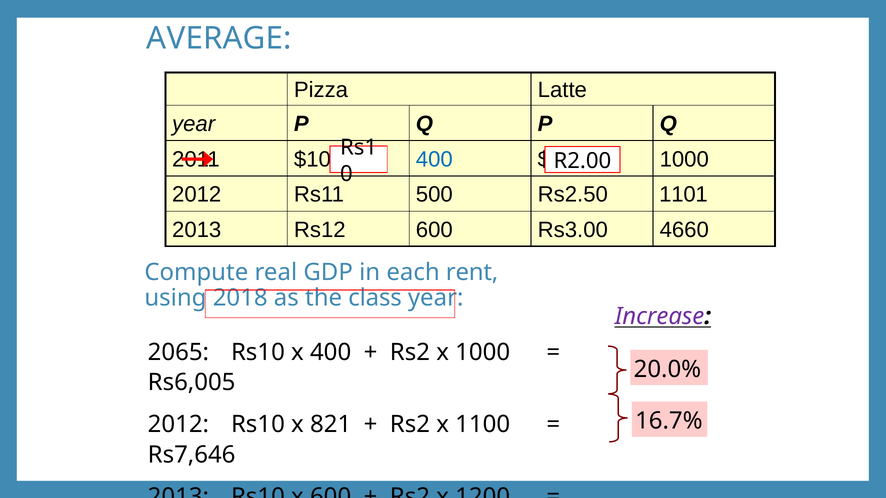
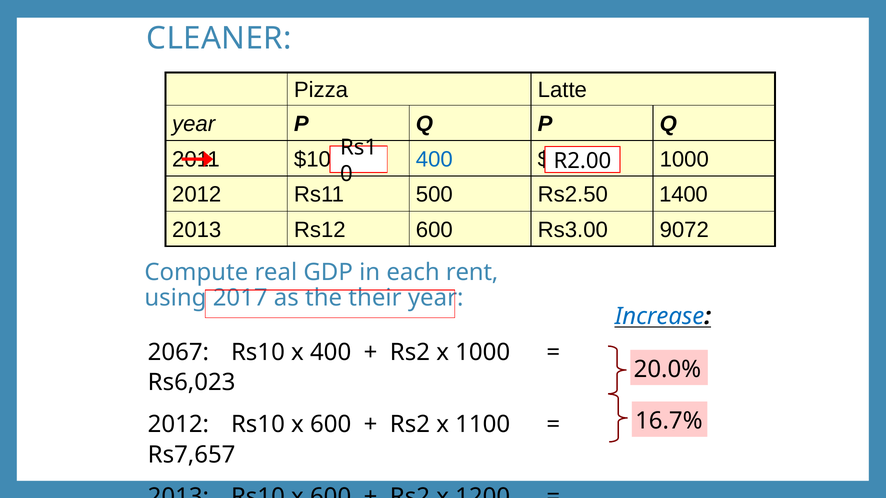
AVERAGE: AVERAGE -> CLEANER
1101: 1101 -> 1400
4660: 4660 -> 9072
2018: 2018 -> 2017
class: class -> their
Increase colour: purple -> blue
2065: 2065 -> 2067
Rs6,005: Rs6,005 -> Rs6,023
2012 Rs10 x 821: 821 -> 600
Rs7,646: Rs7,646 -> Rs7,657
